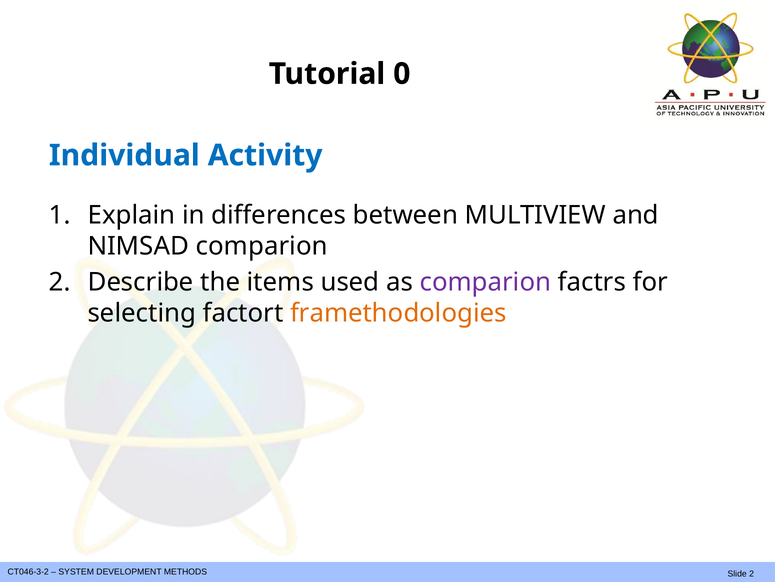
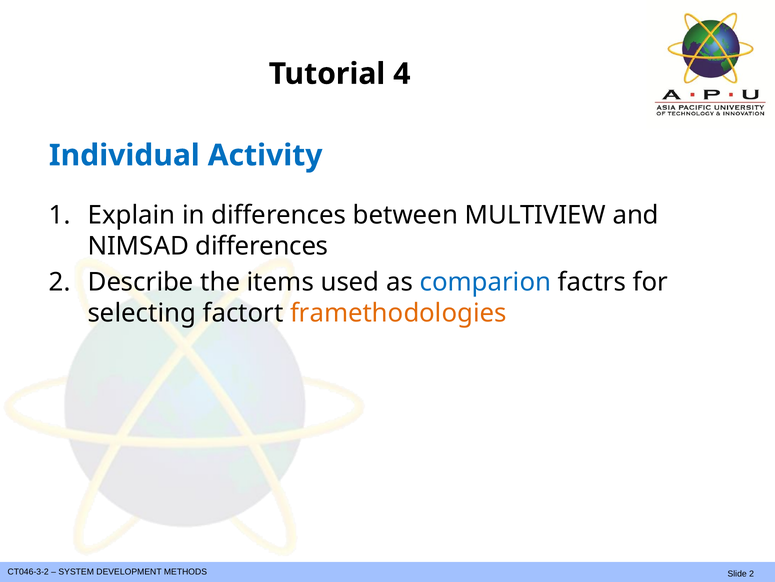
0: 0 -> 4
NIMSAD comparion: comparion -> differences
comparion at (485, 282) colour: purple -> blue
